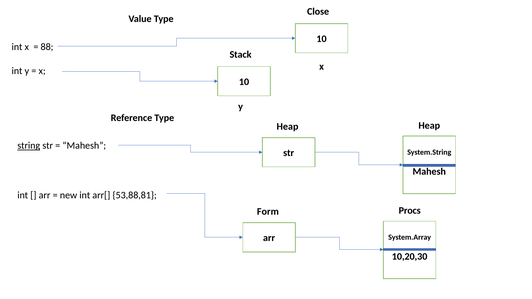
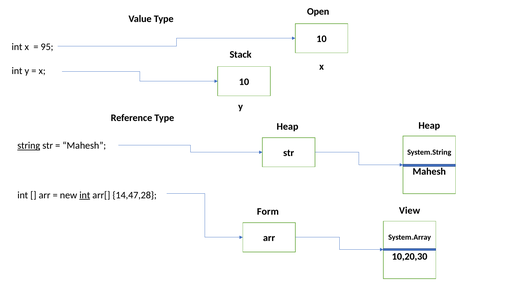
Close: Close -> Open
88: 88 -> 95
int at (85, 195) underline: none -> present
53,88,81: 53,88,81 -> 14,47,28
Procs: Procs -> View
